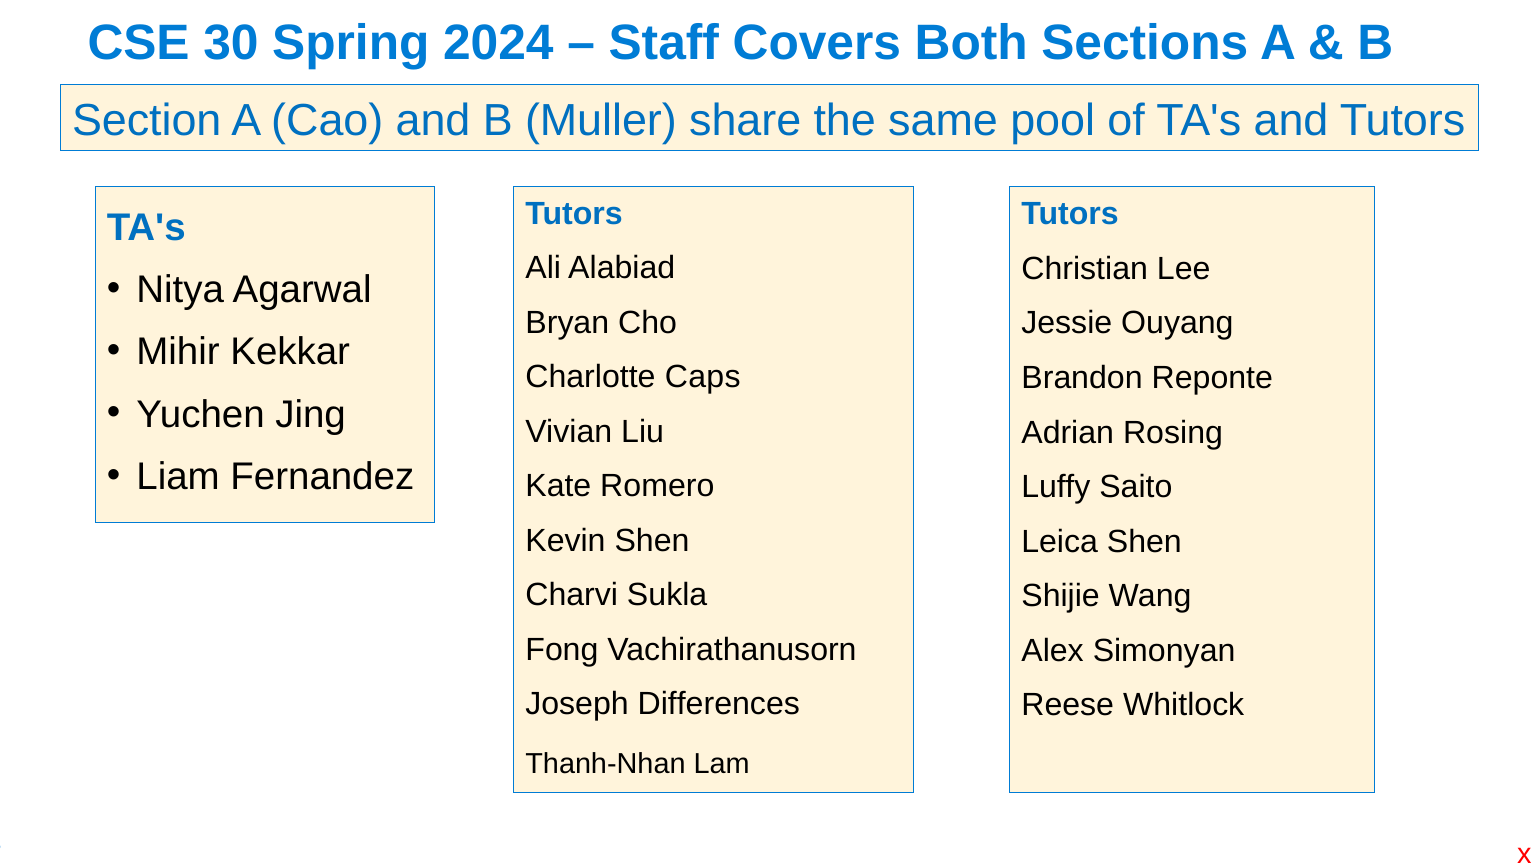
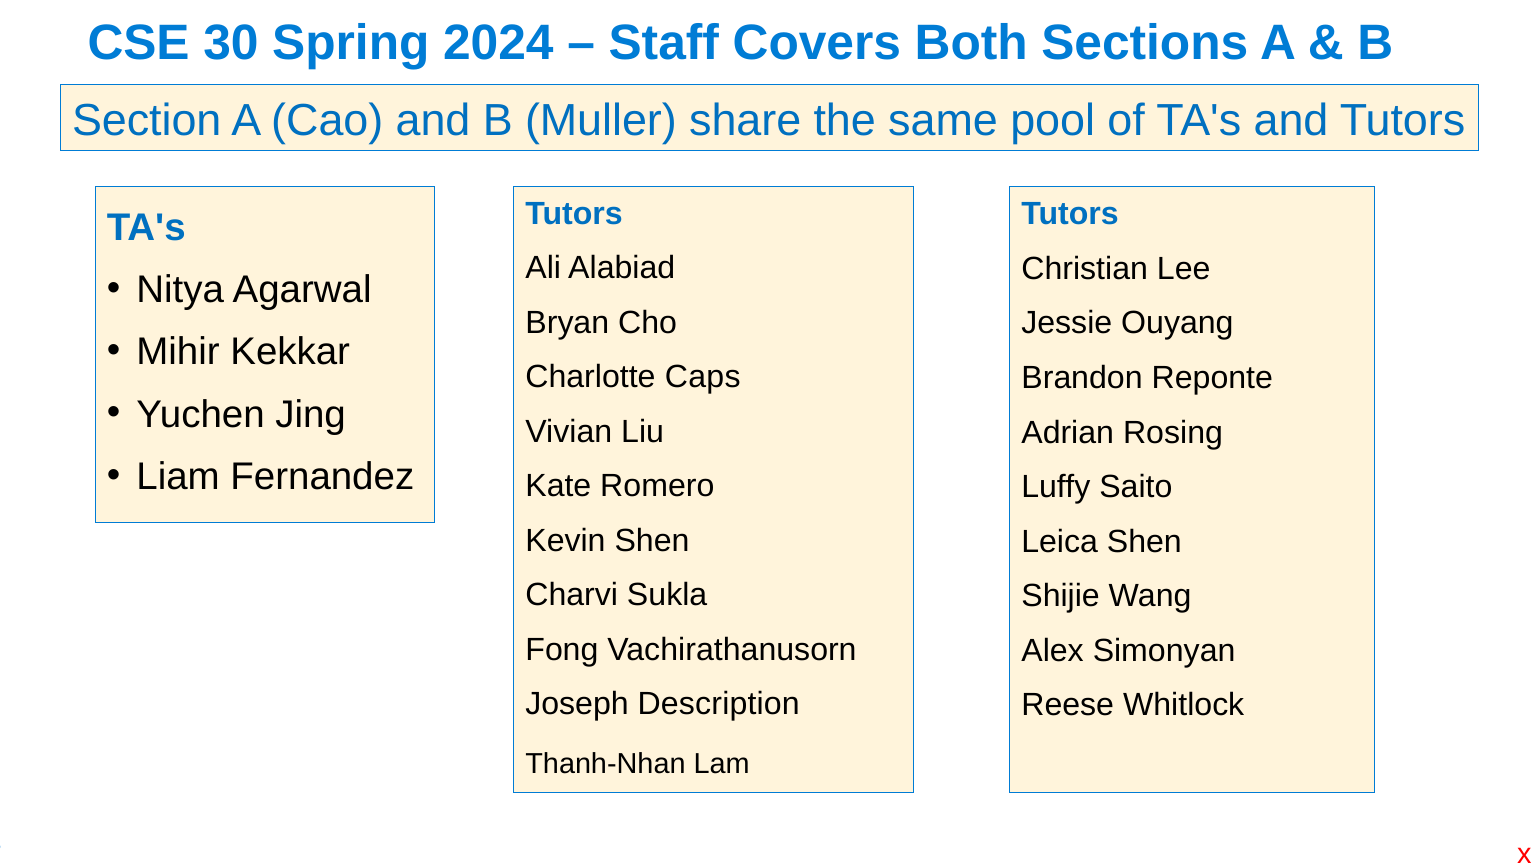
Differences: Differences -> Description
